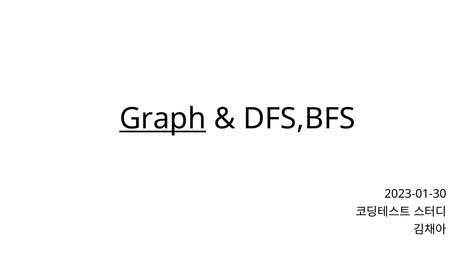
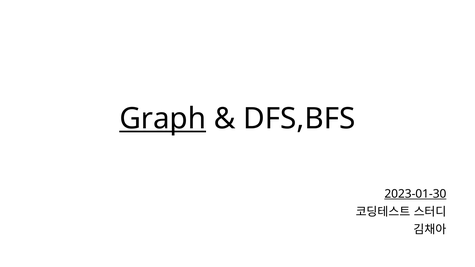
2023-01-30 underline: none -> present
